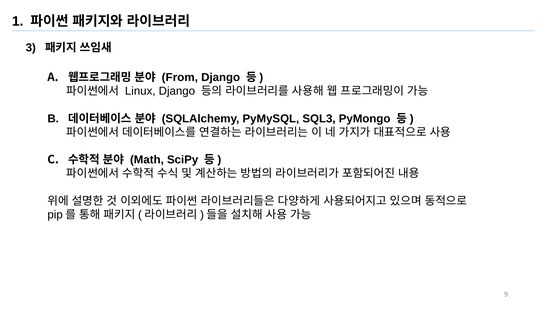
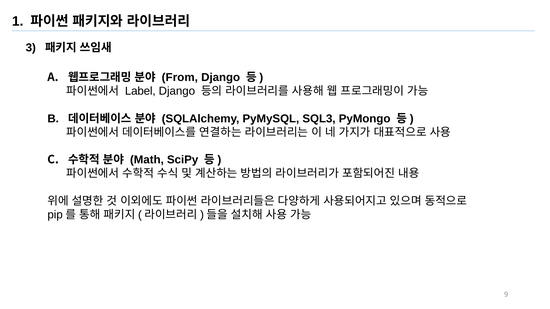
Linux: Linux -> Label
